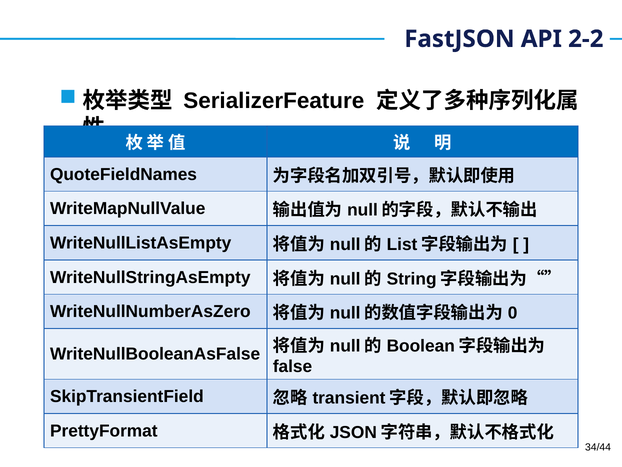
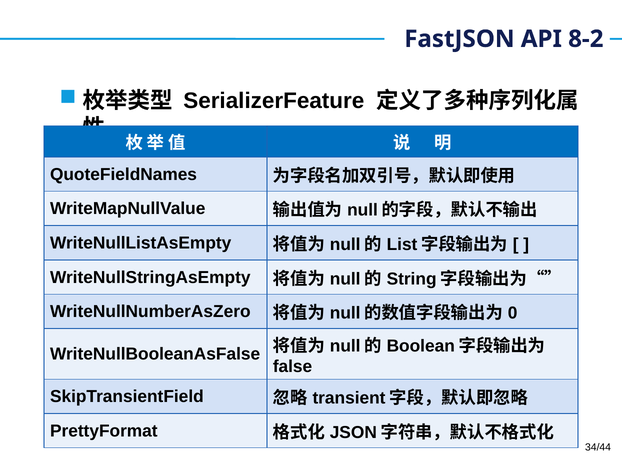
2-2: 2-2 -> 8-2
